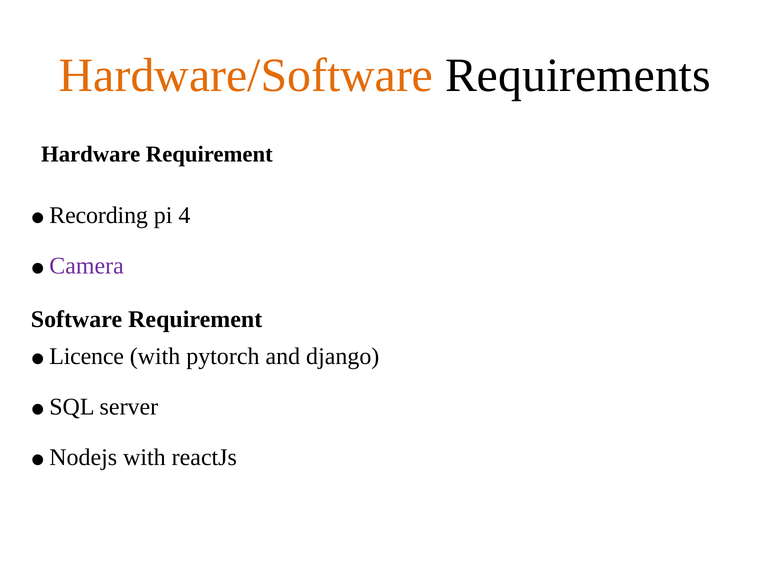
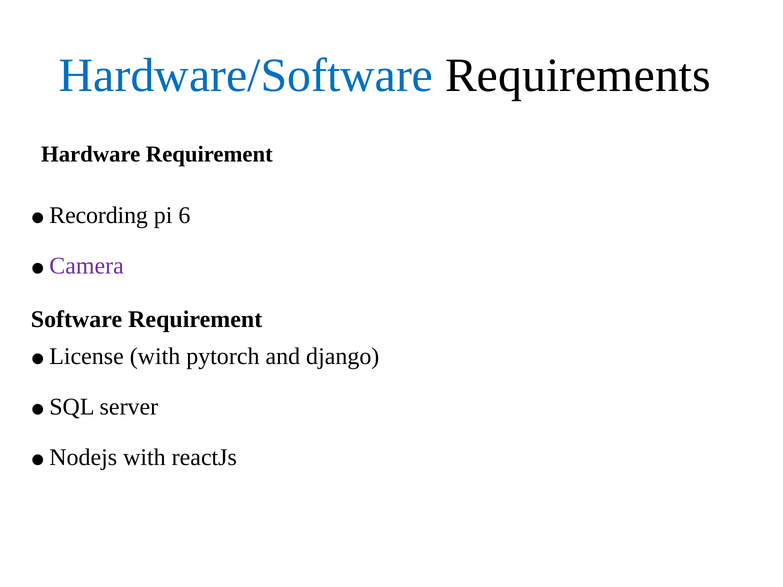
Hardware/Software colour: orange -> blue
4: 4 -> 6
Licence: Licence -> License
